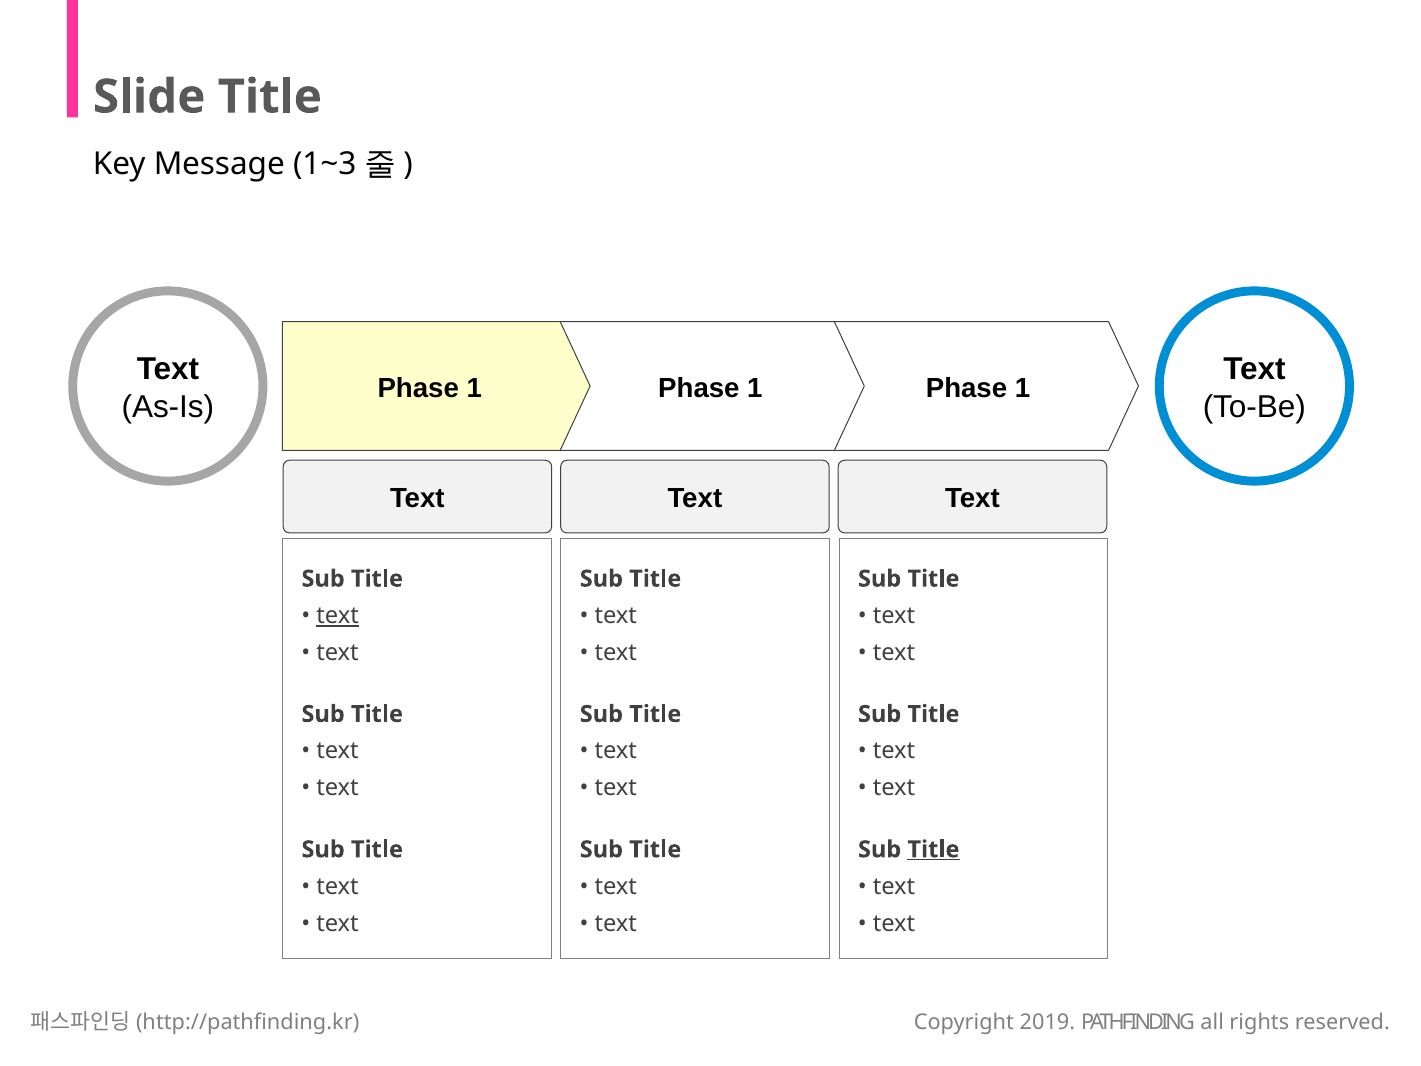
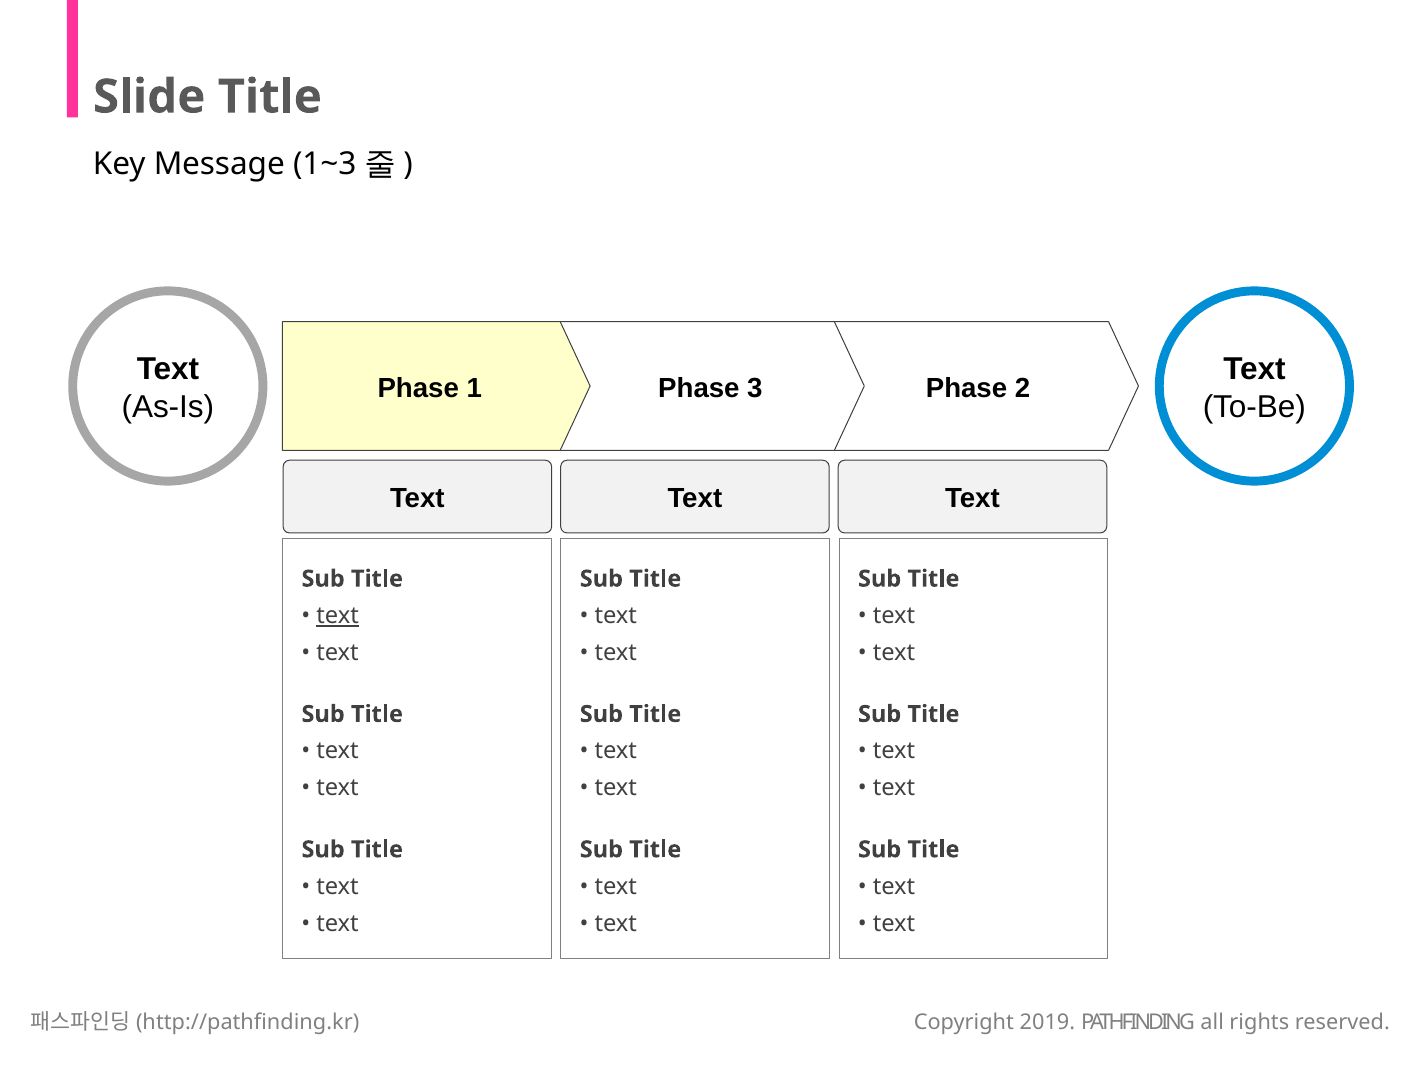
1 at (755, 388): 1 -> 3
1 at (1023, 388): 1 -> 2
Title at (933, 849) underline: present -> none
